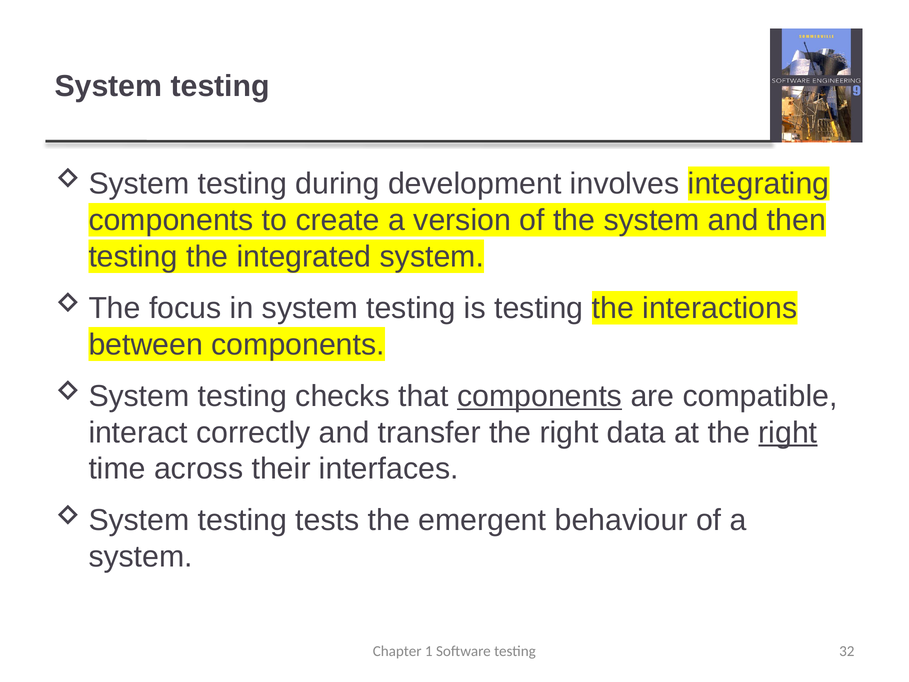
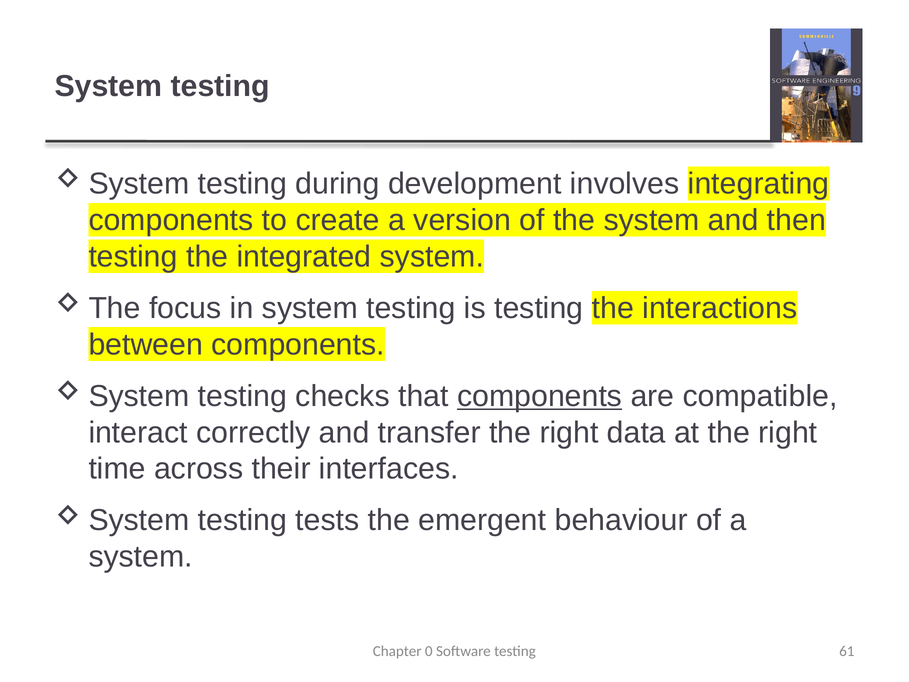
right at (788, 432) underline: present -> none
1: 1 -> 0
32: 32 -> 61
